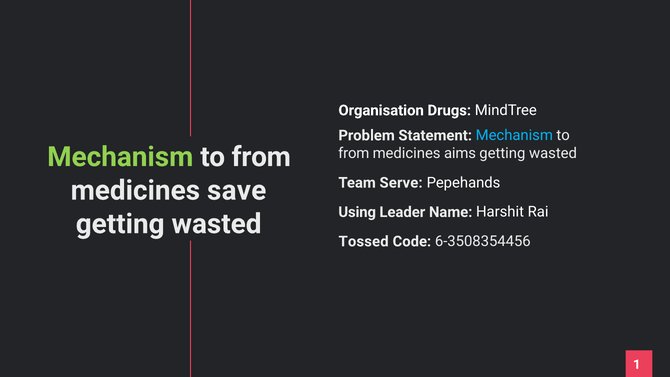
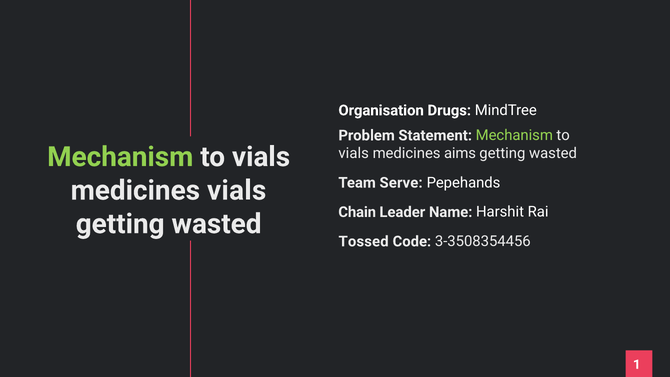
Mechanism at (514, 135) colour: light blue -> light green
from at (261, 157): from -> vials
from at (354, 153): from -> vials
medicines save: save -> vials
Using: Using -> Chain
6-3508354456: 6-3508354456 -> 3-3508354456
